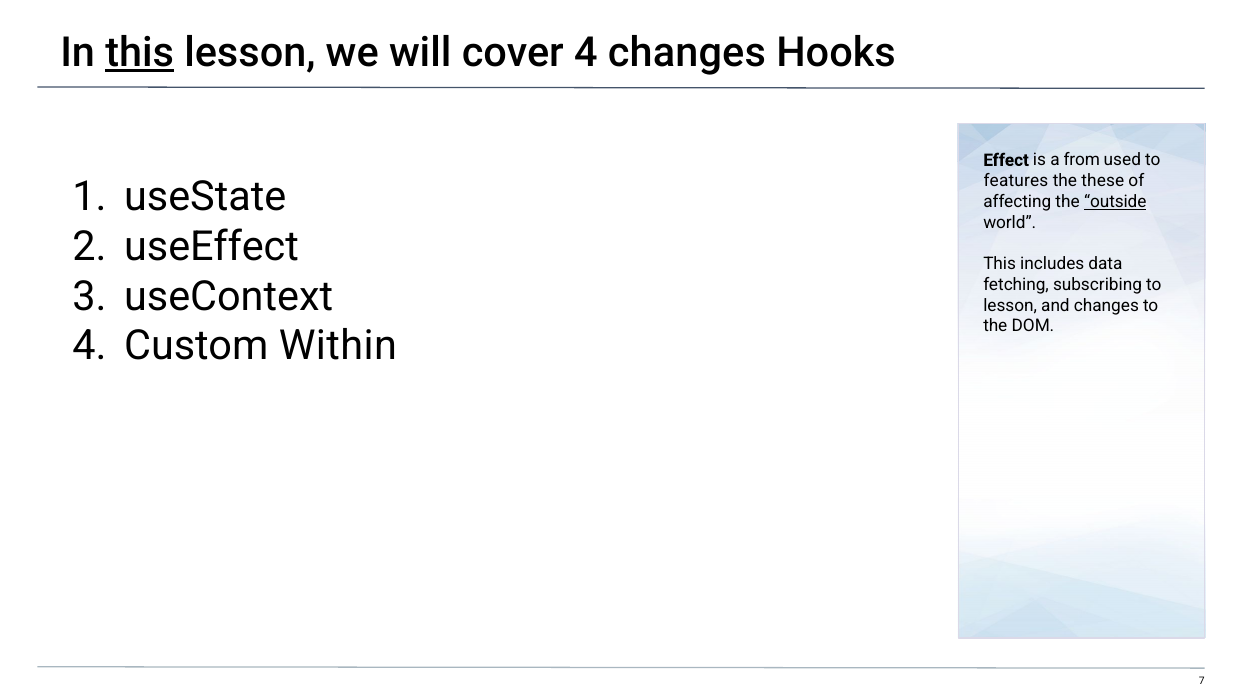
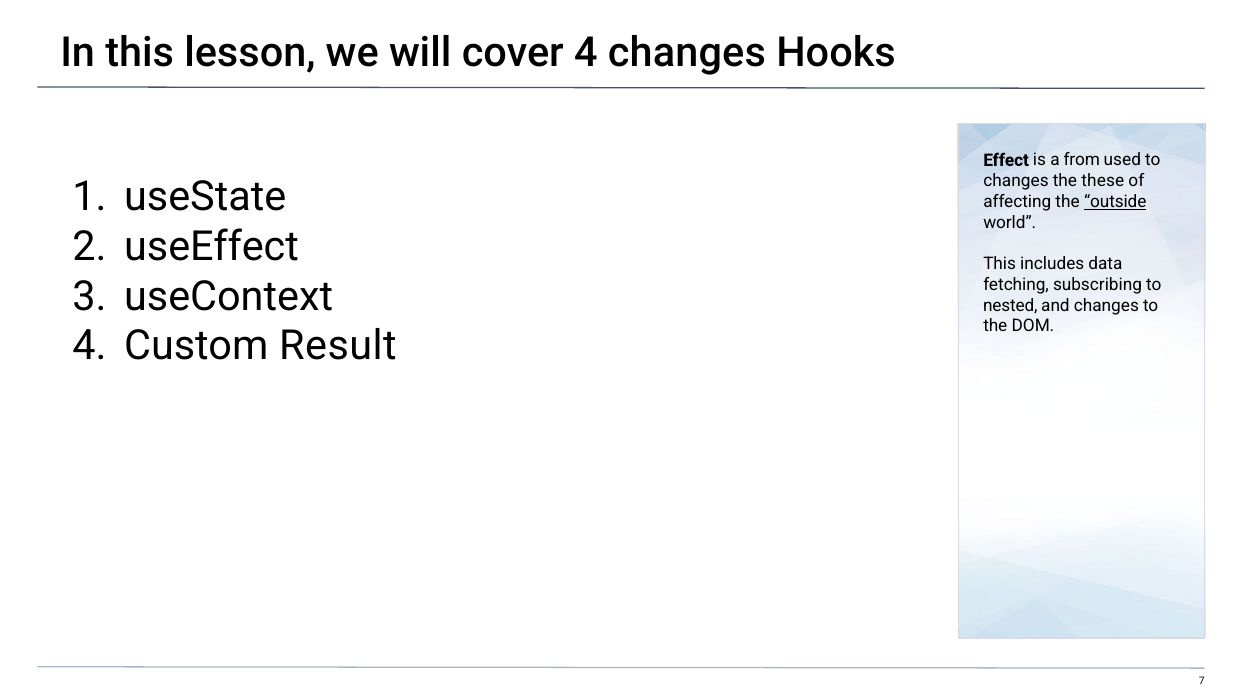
this at (140, 53) underline: present -> none
features at (1016, 181): features -> changes
lesson at (1010, 305): lesson -> nested
Within: Within -> Result
